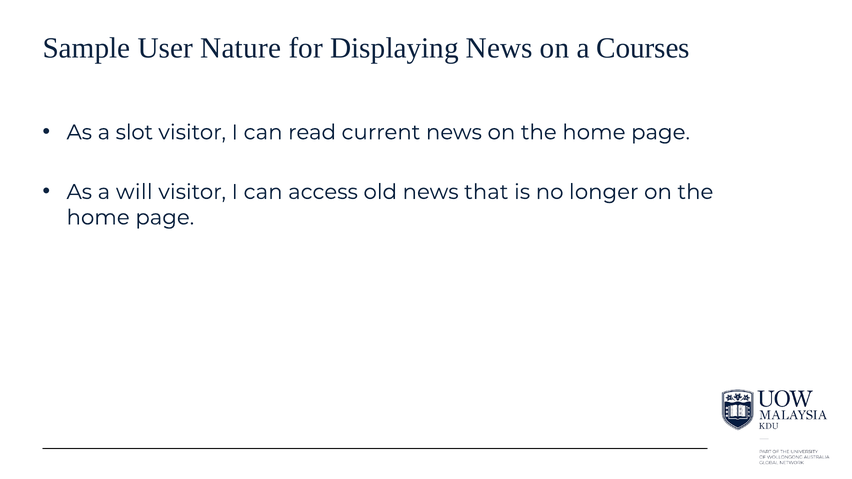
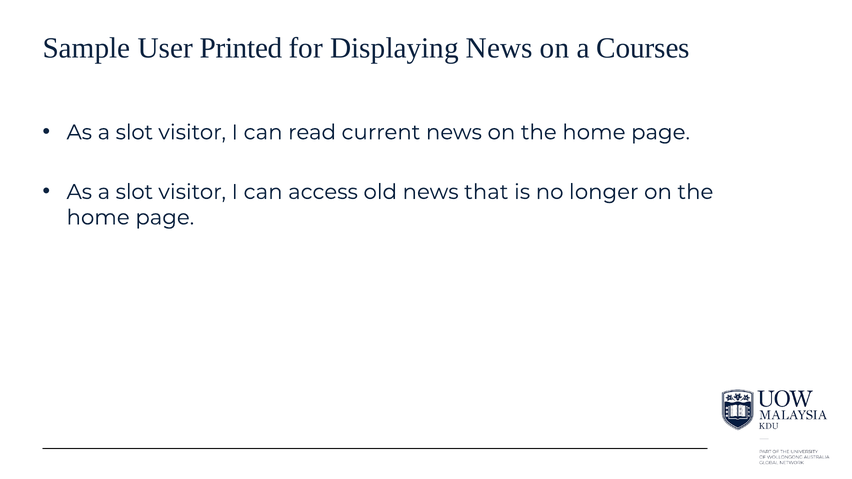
Nature: Nature -> Printed
will at (134, 192): will -> slot
